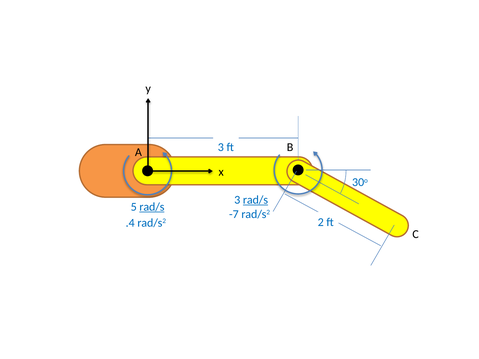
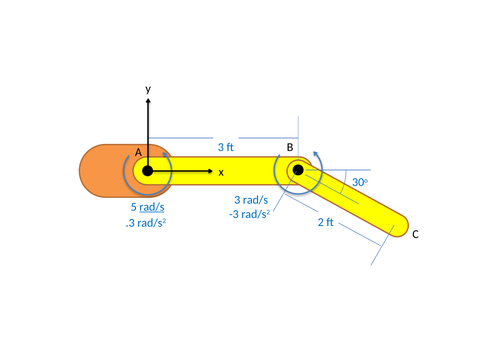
rad/s at (255, 200) underline: present -> none
-7: -7 -> -3
.4: .4 -> .3
